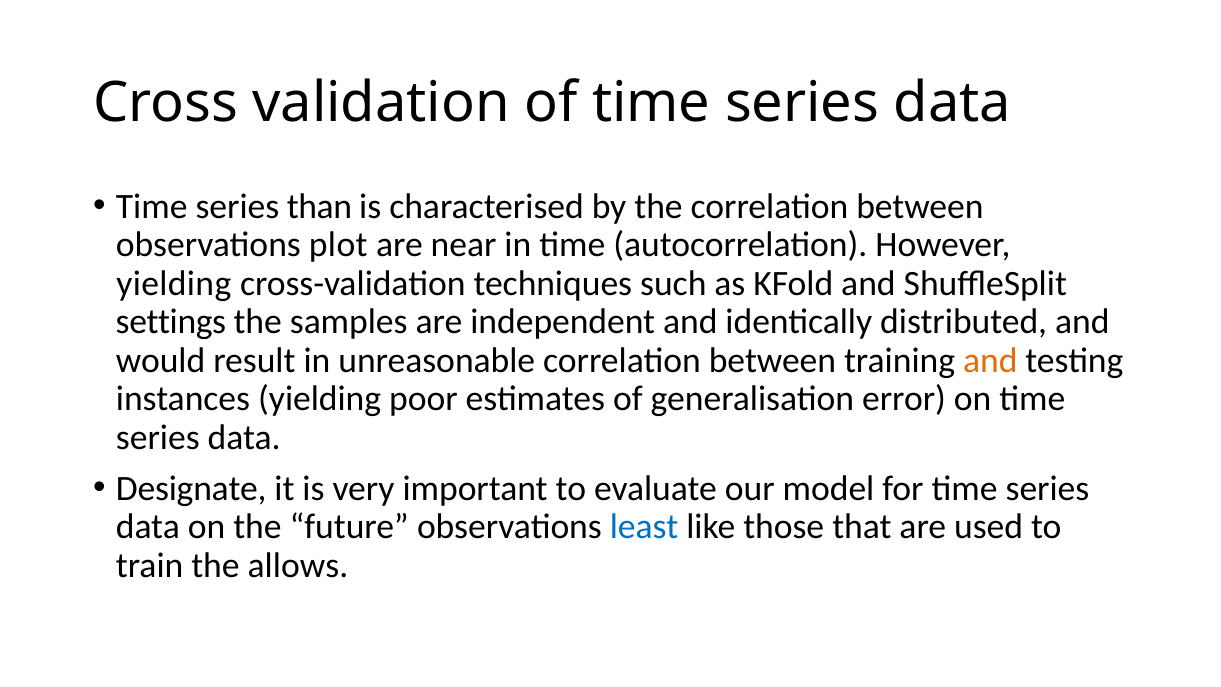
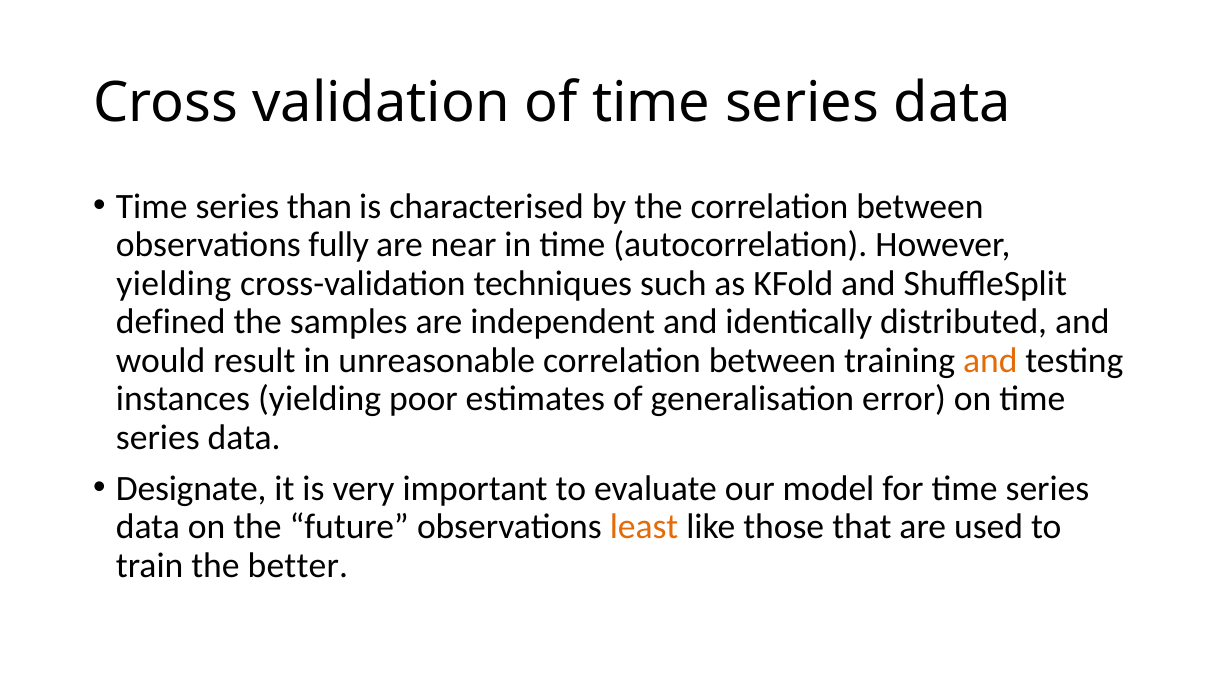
plot: plot -> fully
settings: settings -> defined
least colour: blue -> orange
allows: allows -> better
